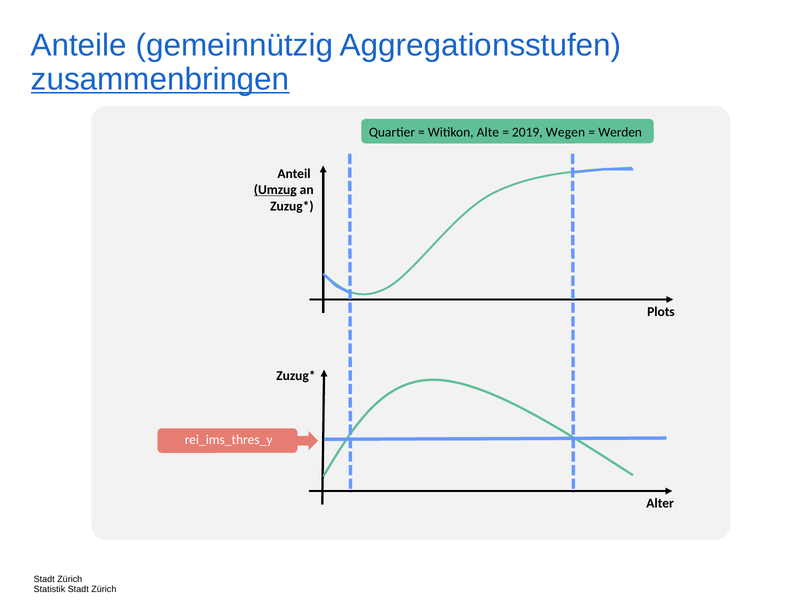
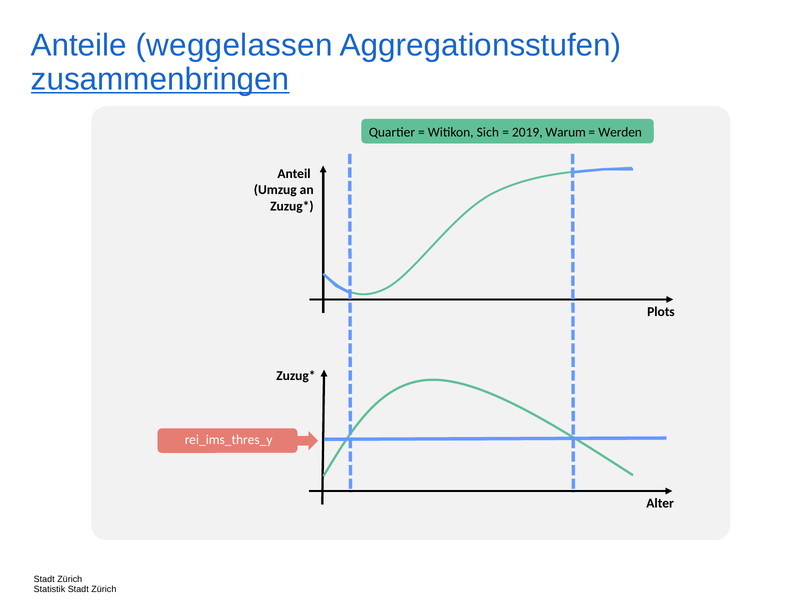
gemeinnützig: gemeinnützig -> weggelassen
Alte: Alte -> Sich
Wegen: Wegen -> Warum
Umzug underline: present -> none
